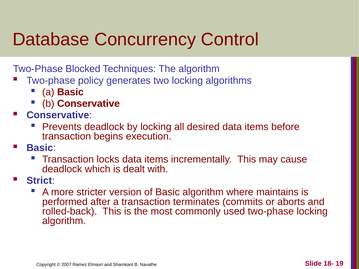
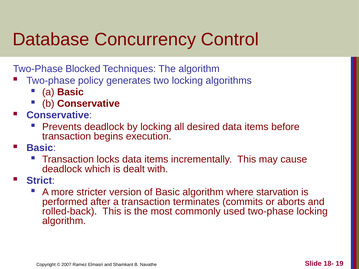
maintains: maintains -> starvation
